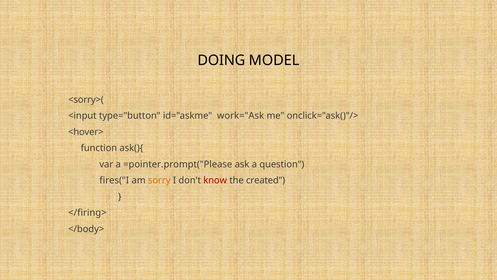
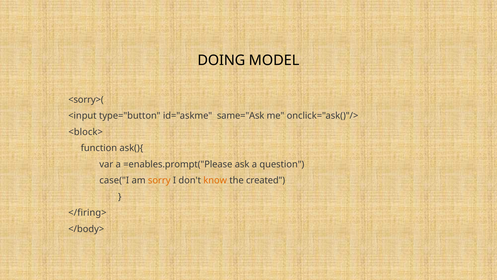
work="Ask: work="Ask -> same="Ask
<hover>: <hover> -> <block>
=pointer.prompt("Please: =pointer.prompt("Please -> =enables.prompt("Please
fires("I: fires("I -> case("I
know colour: red -> orange
